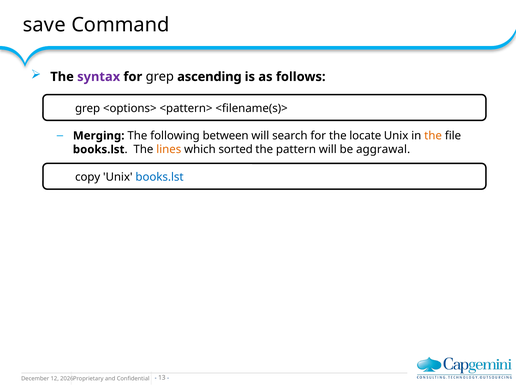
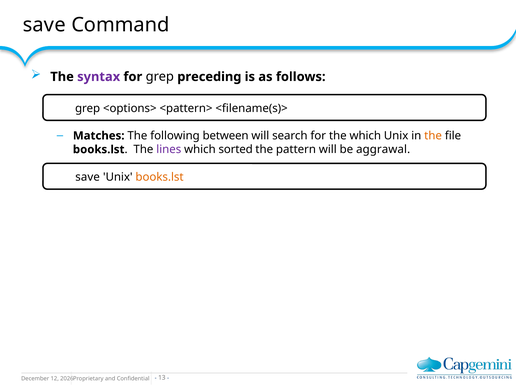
ascending: ascending -> preceding
Merging: Merging -> Matches
the locate: locate -> which
lines colour: orange -> purple
copy at (88, 177): copy -> save
books.lst at (160, 177) colour: blue -> orange
